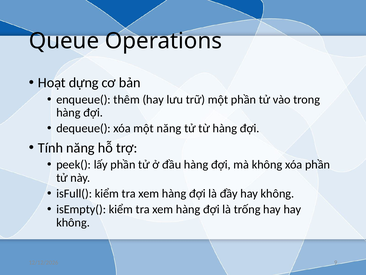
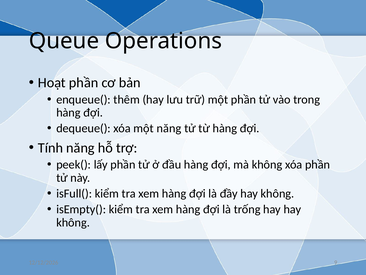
Hoạt dựng: dựng -> phần
